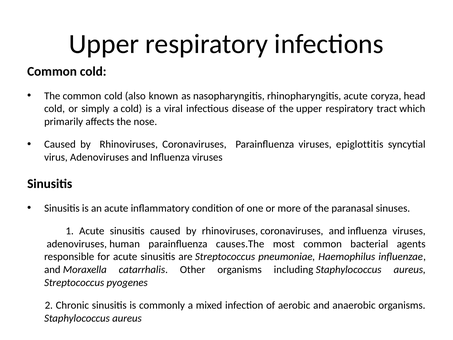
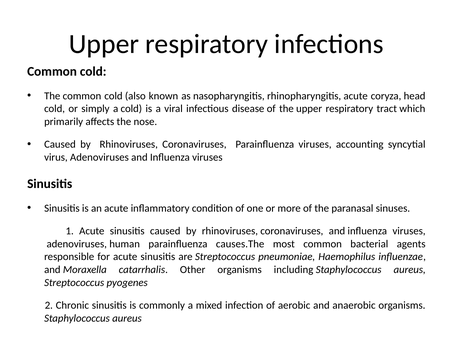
epiglottitis: epiglottitis -> accounting
